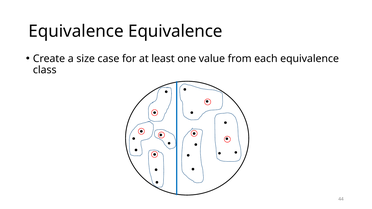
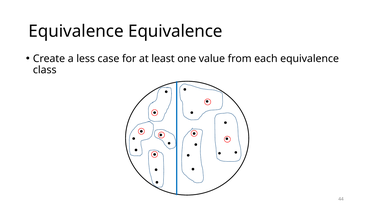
size: size -> less
